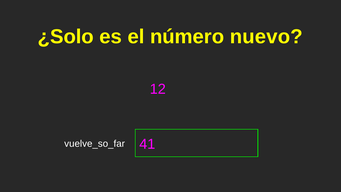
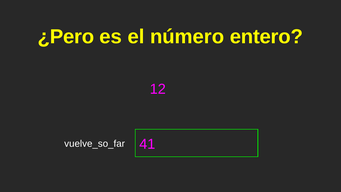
¿Solo: ¿Solo -> ¿Pero
nuevo: nuevo -> entero
